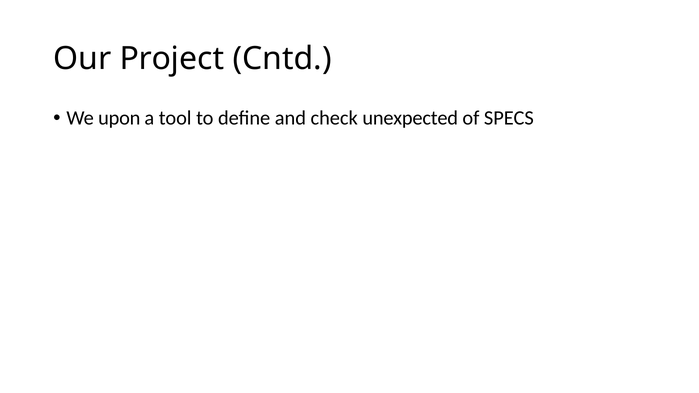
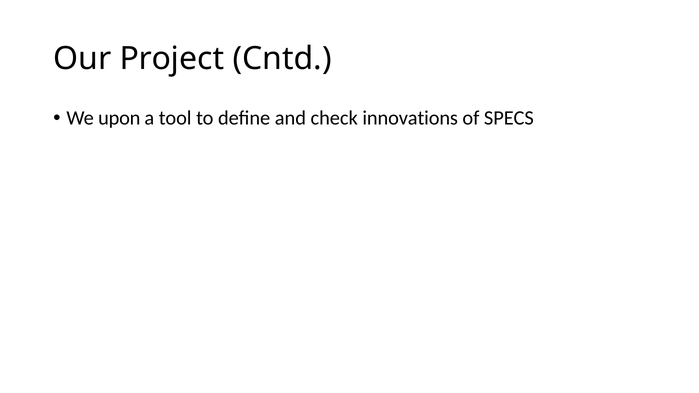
unexpected: unexpected -> innovations
